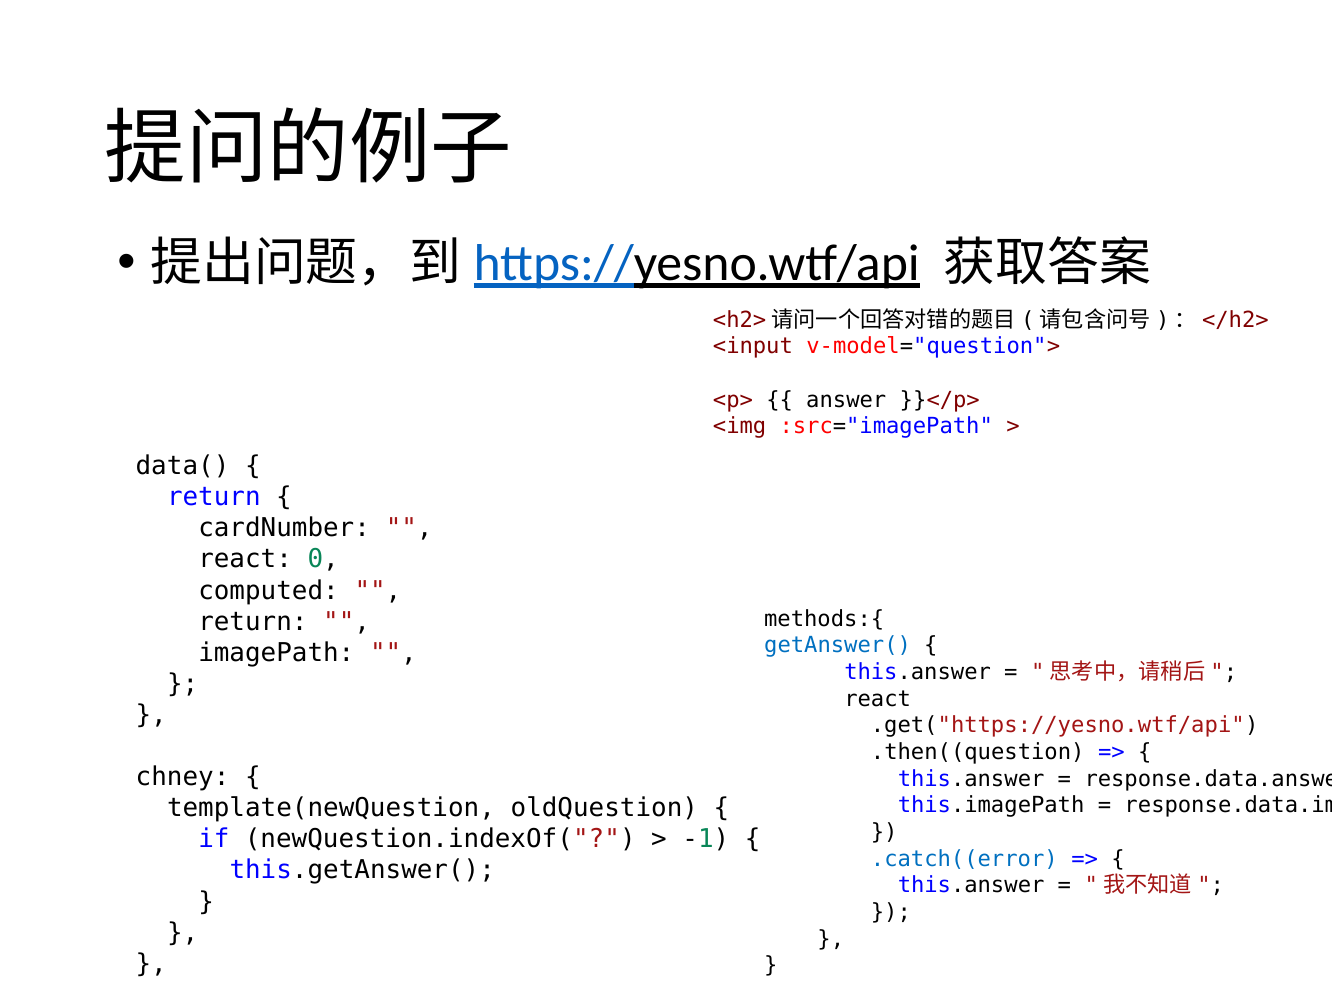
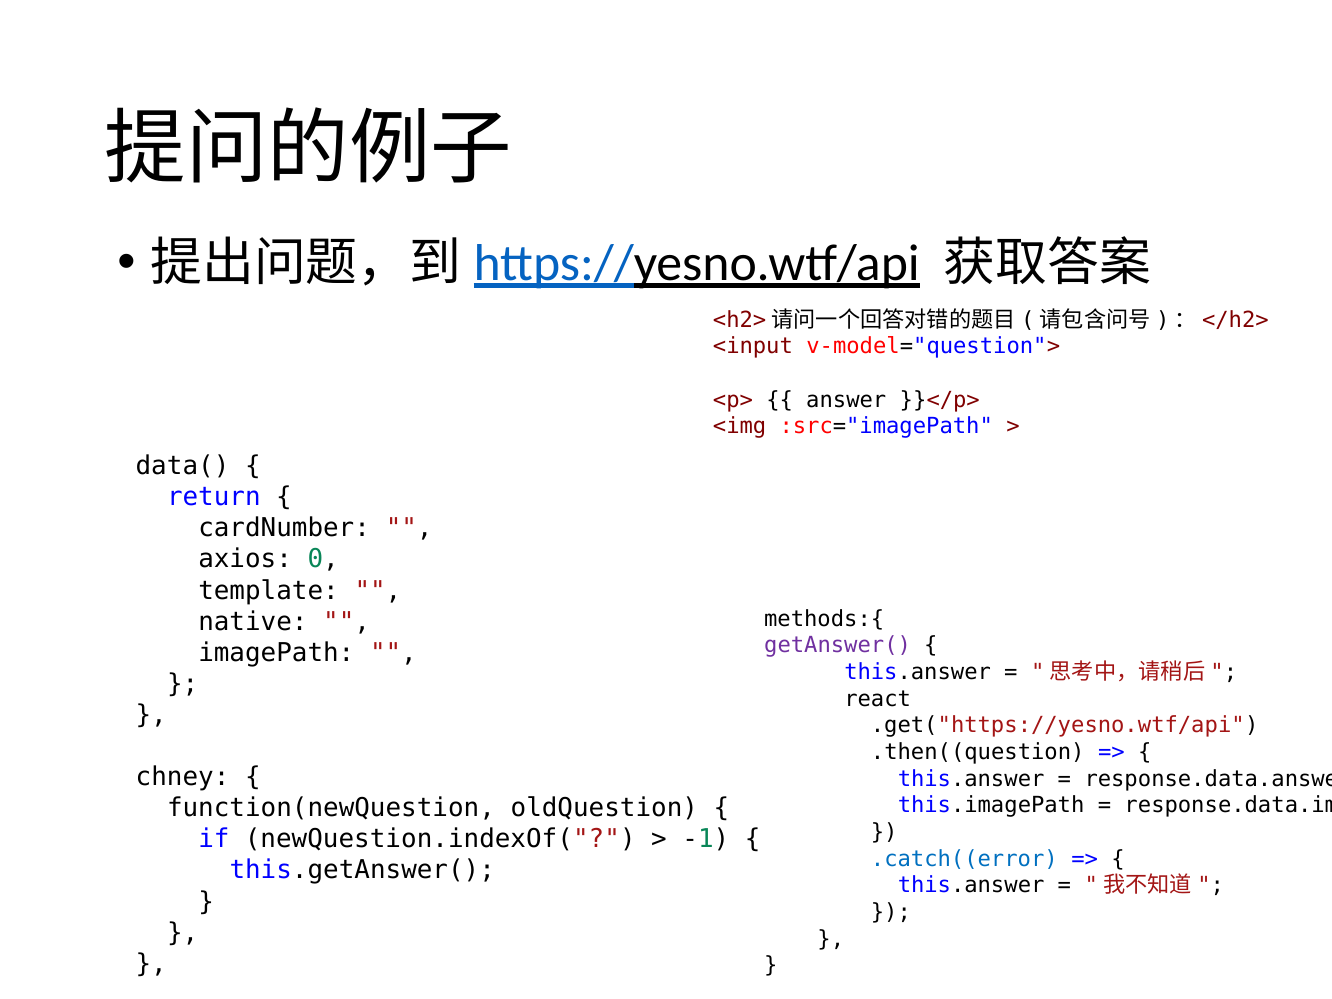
react at (245, 559): react -> axios
computed: computed -> template
return at (253, 622): return -> native
getAnswer( colour: blue -> purple
template(newQuestion: template(newQuestion -> function(newQuestion
